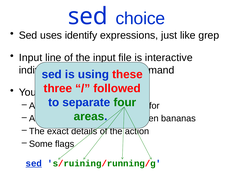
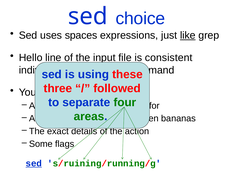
identify: identify -> spaces
like underline: none -> present
Input at (31, 58): Input -> Hello
interactive: interactive -> consistent
